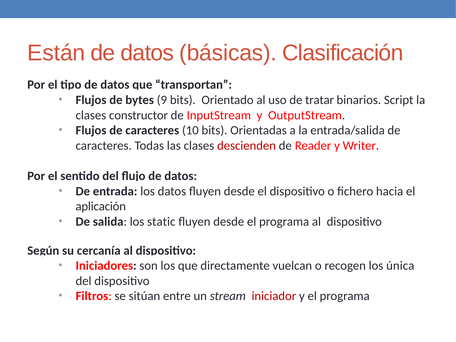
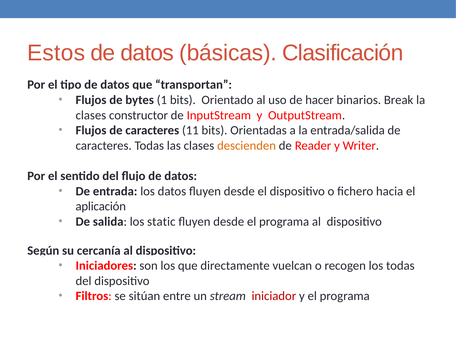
Están: Están -> Estos
9: 9 -> 1
tratar: tratar -> hacer
Script: Script -> Break
10: 10 -> 11
descienden colour: red -> orange
los única: única -> todas
